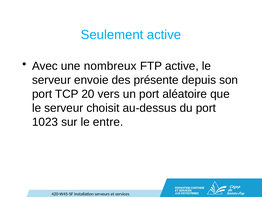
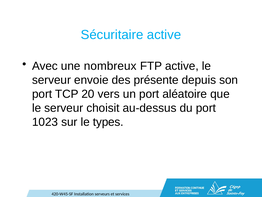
Seulement: Seulement -> Sécuritaire
entre: entre -> types
